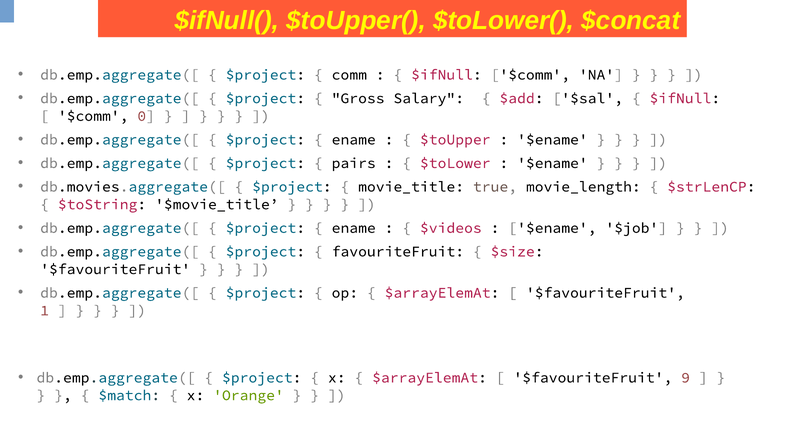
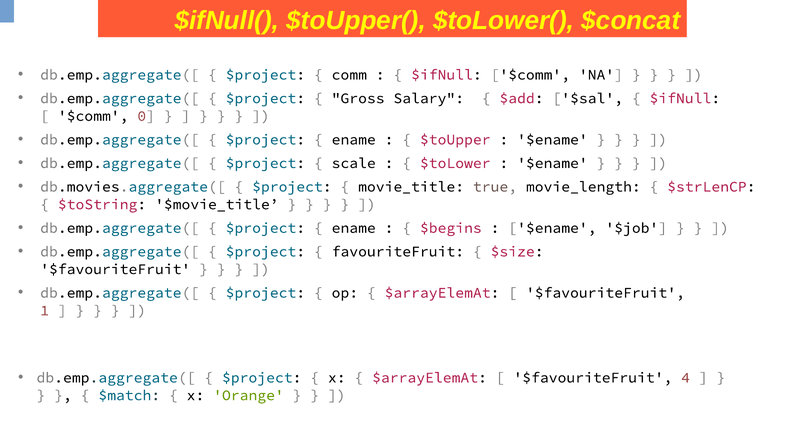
pairs: pairs -> scale
$videos: $videos -> $begins
9: 9 -> 4
